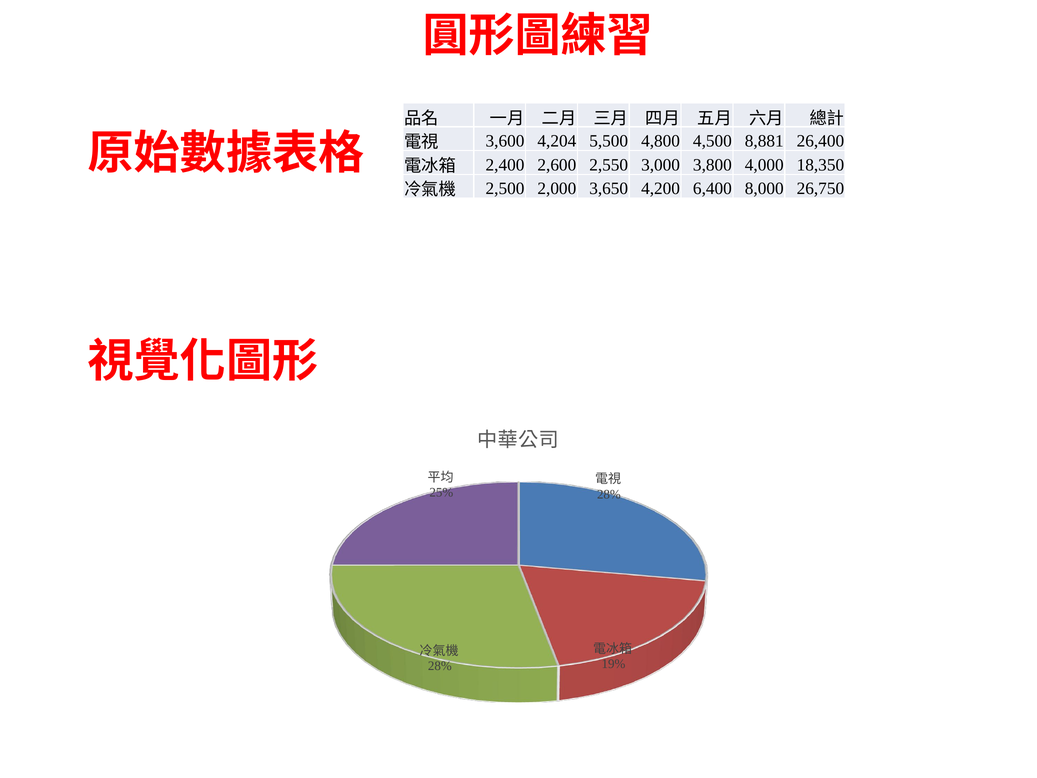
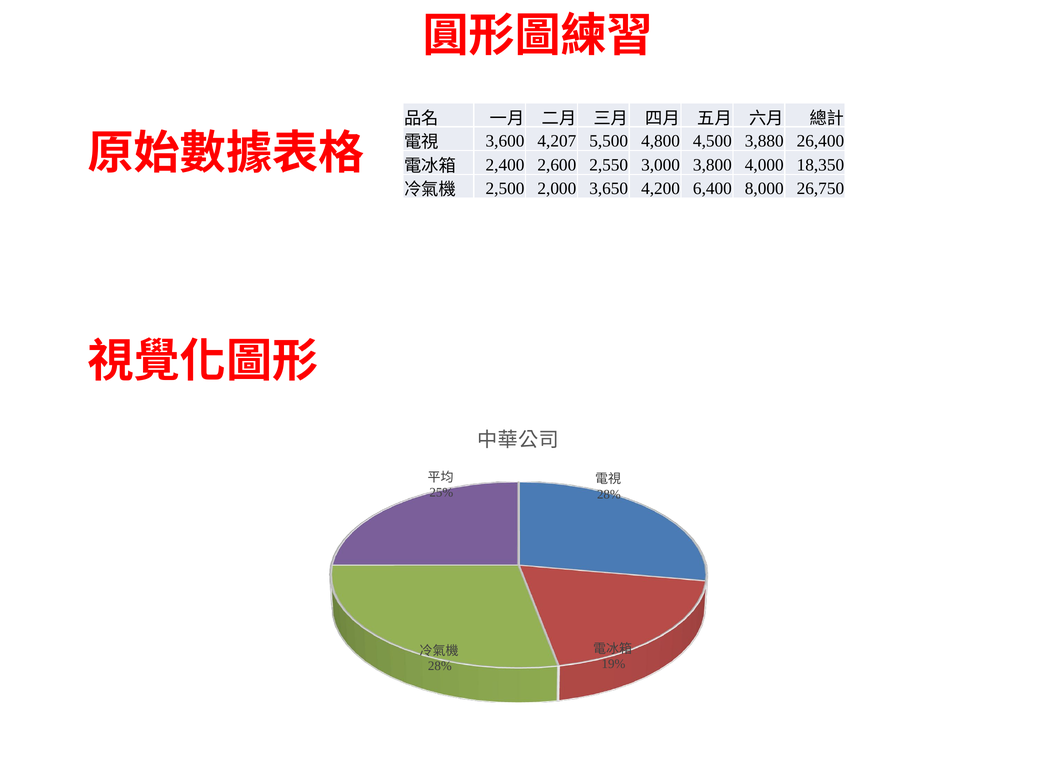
4,204: 4,204 -> 4,207
8,881: 8,881 -> 3,880
